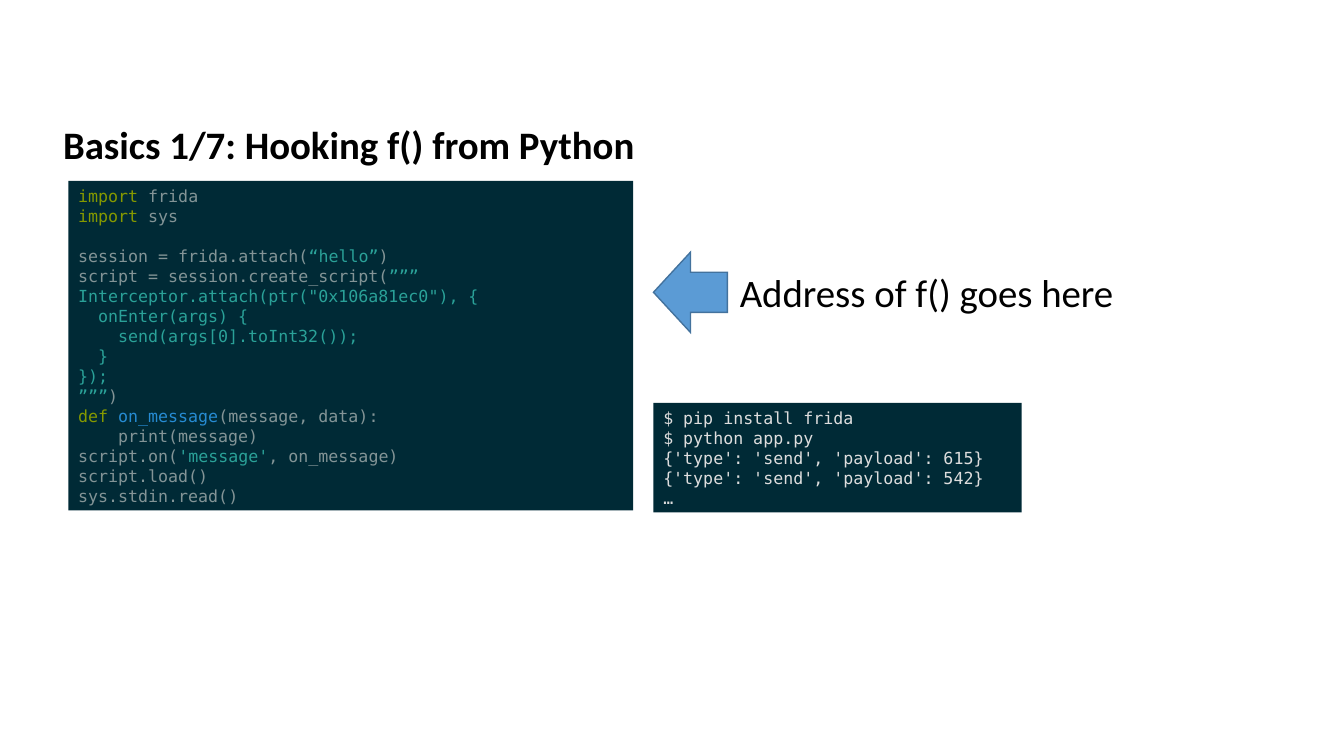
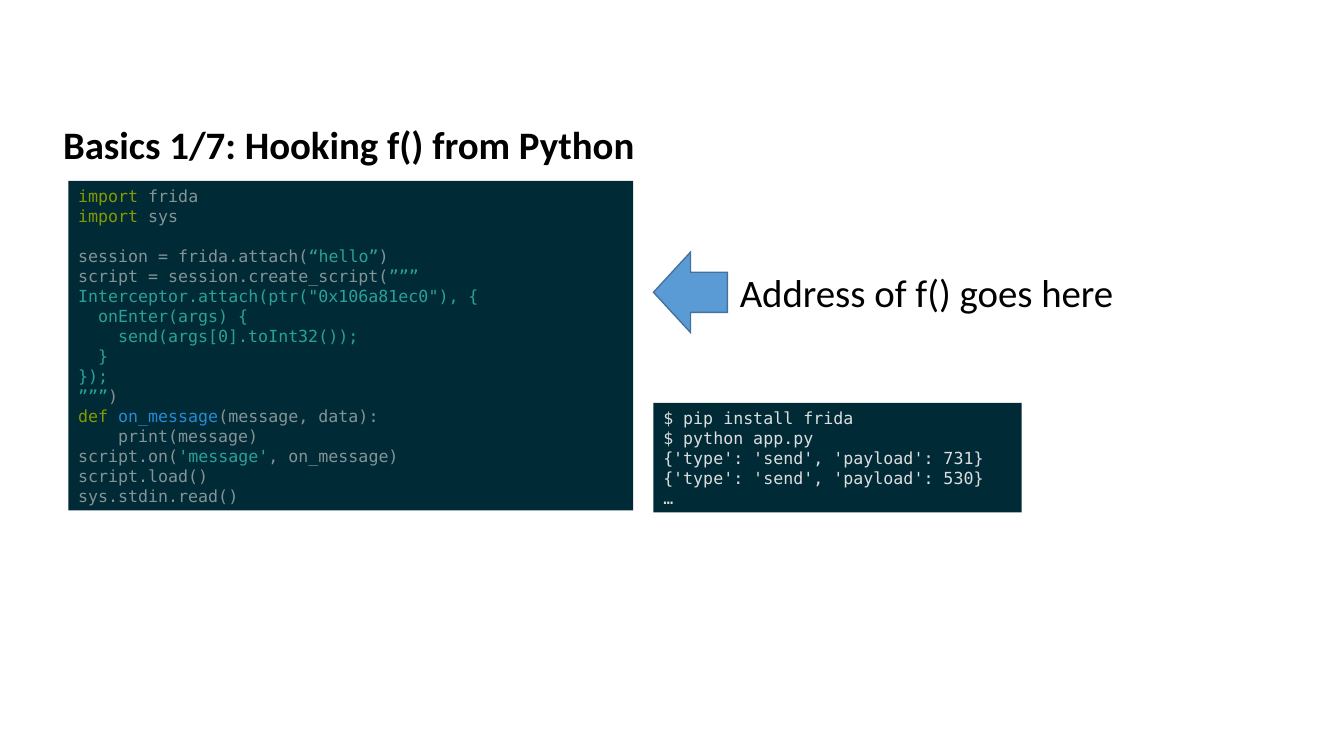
615: 615 -> 731
542: 542 -> 530
